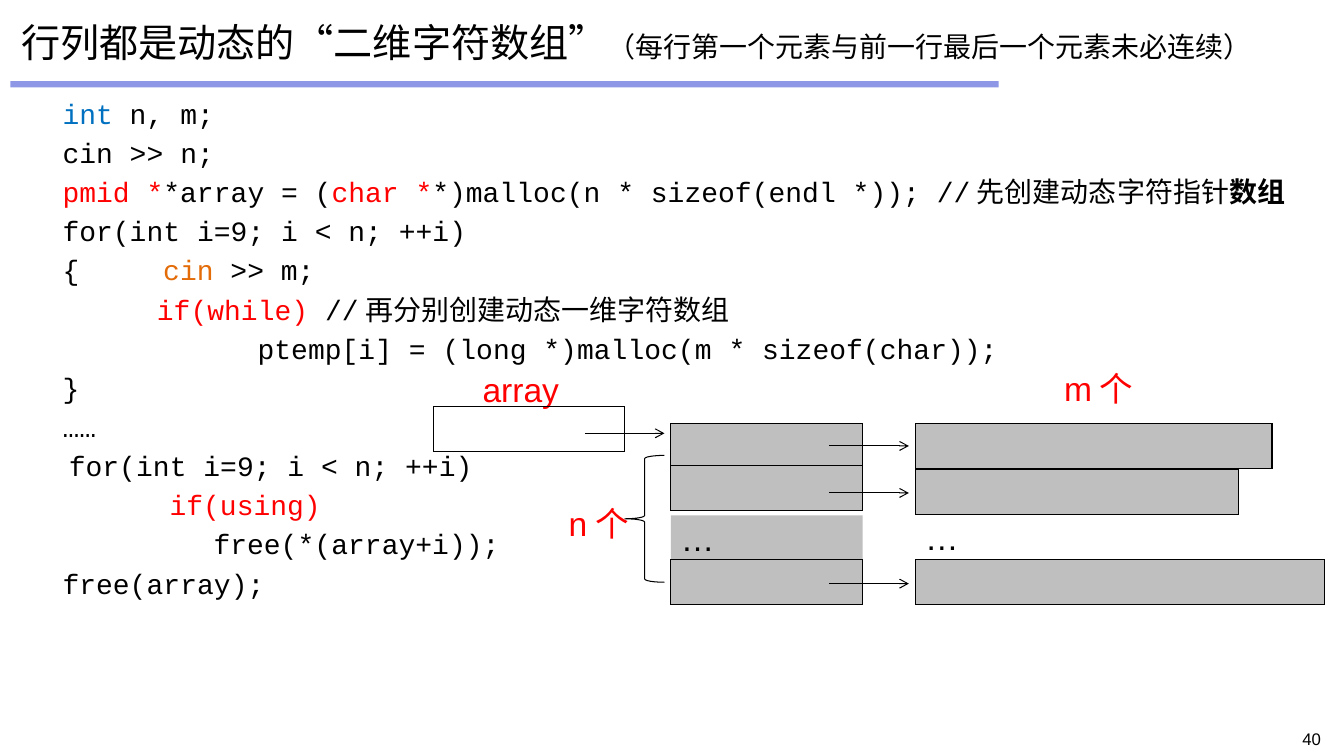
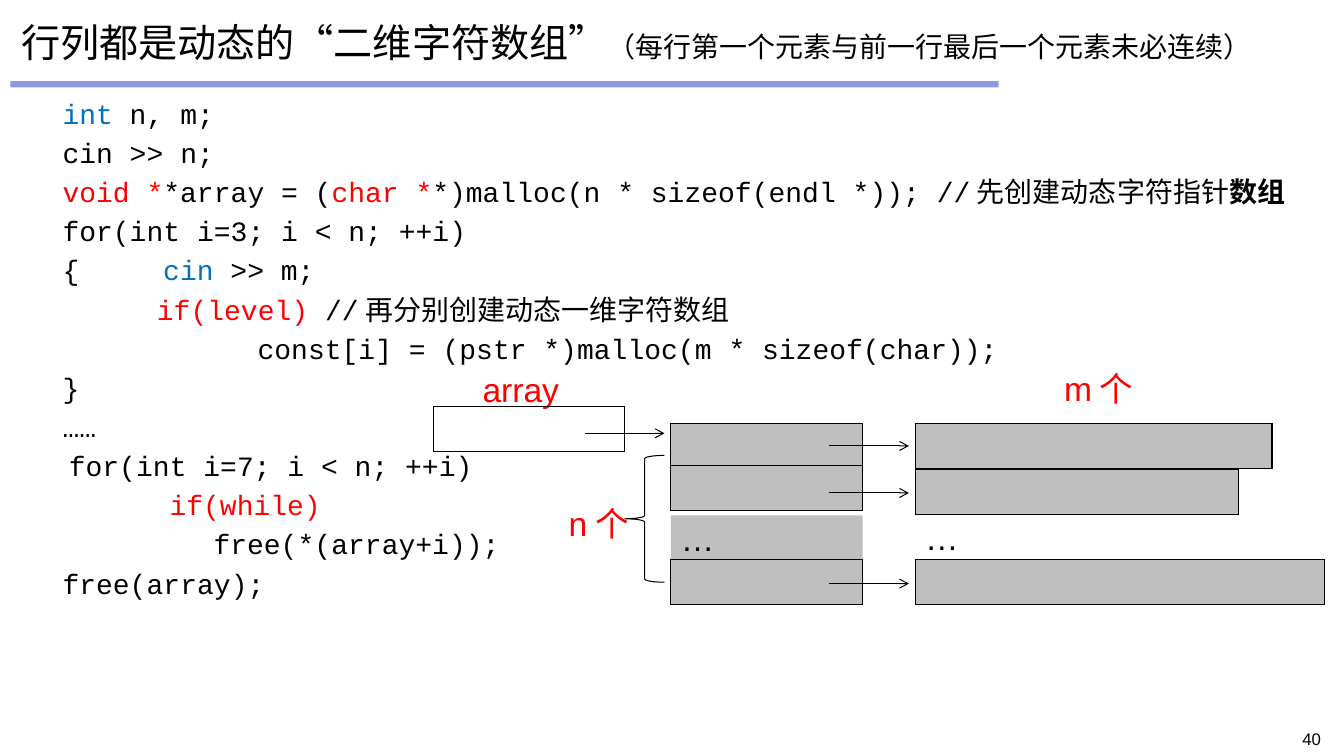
pmid: pmid -> void
i=9 at (231, 232): i=9 -> i=3
cin at (188, 272) colour: orange -> blue
if(while: if(while -> if(level
ptemp[i: ptemp[i -> const[i
long: long -> pstr
i=9 at (237, 467): i=9 -> i=7
if(using: if(using -> if(while
